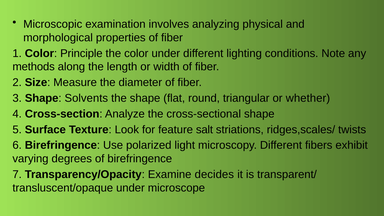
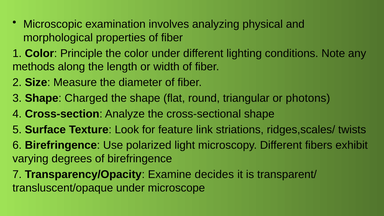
Solvents: Solvents -> Charged
whether: whether -> photons
salt: salt -> link
